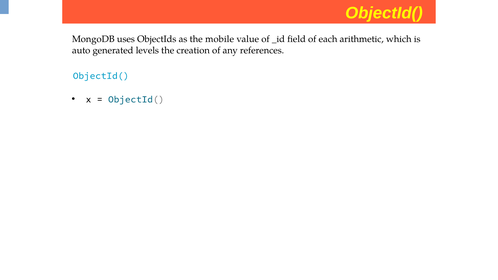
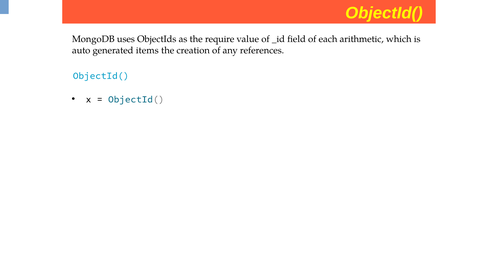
mobile: mobile -> require
levels: levels -> items
